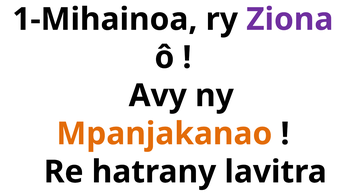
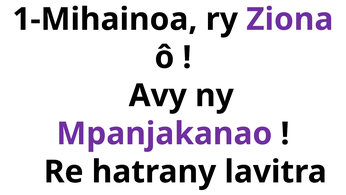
Mpanjakanao colour: orange -> purple
